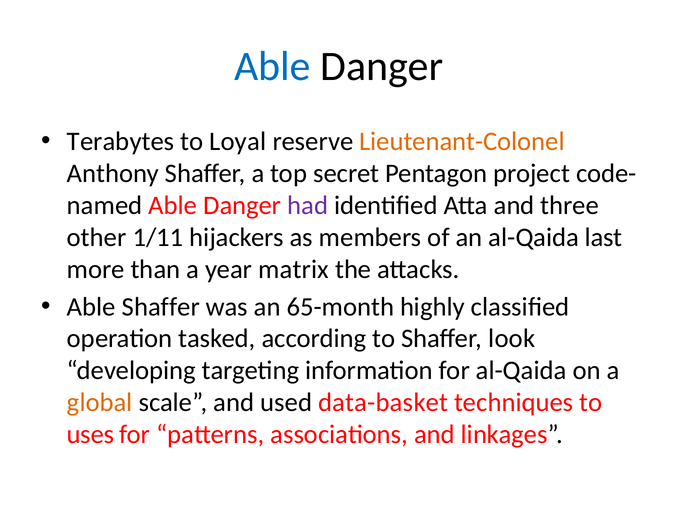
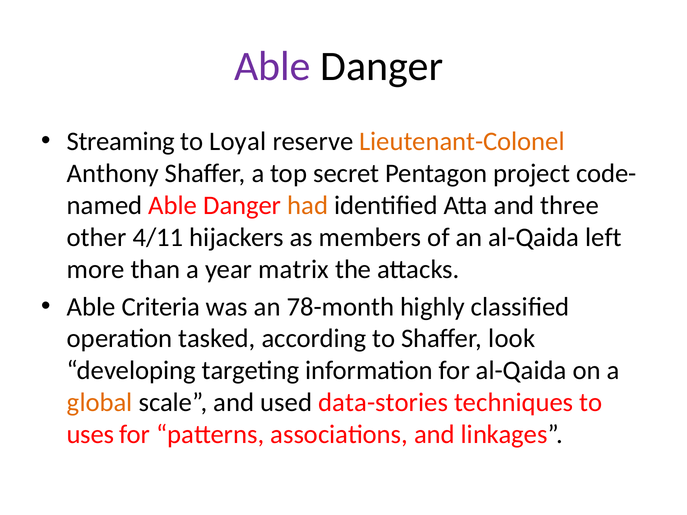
Able at (272, 67) colour: blue -> purple
Terabytes: Terabytes -> Streaming
had colour: purple -> orange
1/11: 1/11 -> 4/11
last: last -> left
Able Shaffer: Shaffer -> Criteria
65-month: 65-month -> 78-month
data-basket: data-basket -> data-stories
